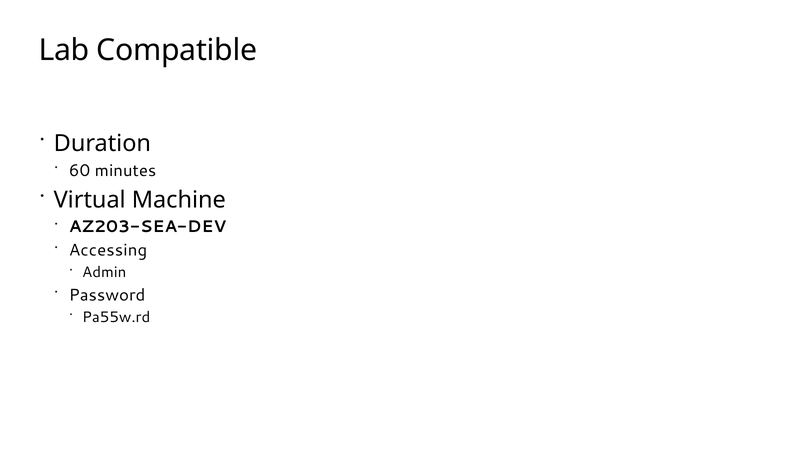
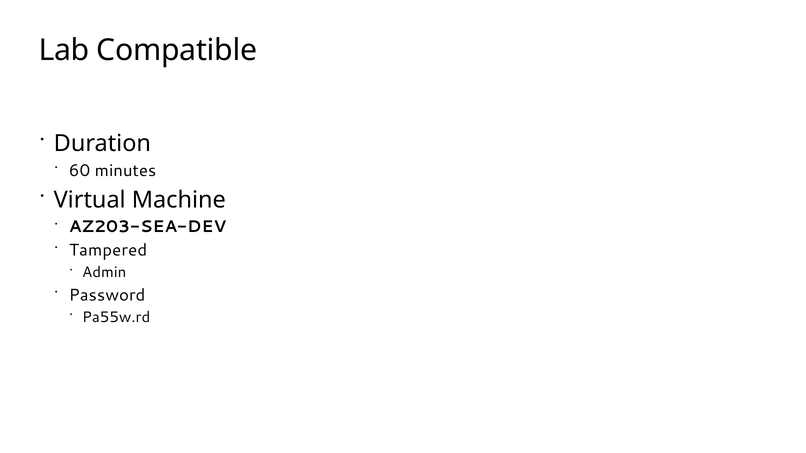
Accessing: Accessing -> Tampered
